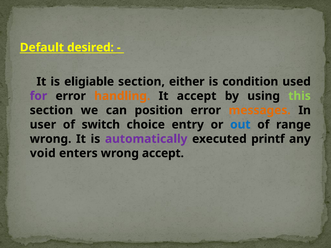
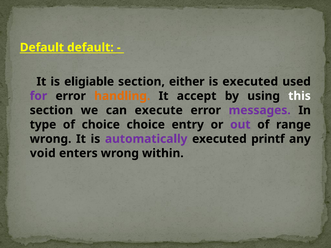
Default desired: desired -> default
is condition: condition -> executed
this colour: light green -> white
position: position -> execute
messages colour: orange -> purple
user: user -> type
of switch: switch -> choice
out colour: blue -> purple
wrong accept: accept -> within
